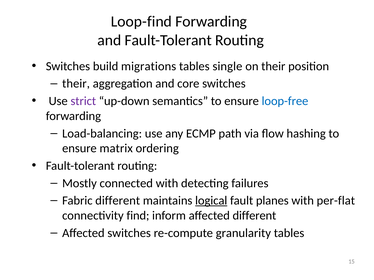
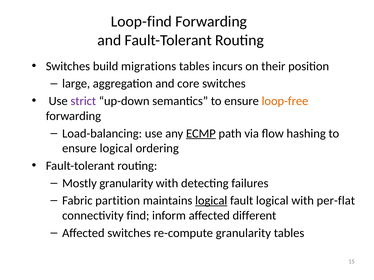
single: single -> incurs
their at (76, 84): their -> large
loop-free colour: blue -> orange
ECMP underline: none -> present
ensure matrix: matrix -> logical
Mostly connected: connected -> granularity
Fabric different: different -> partition
fault planes: planes -> logical
